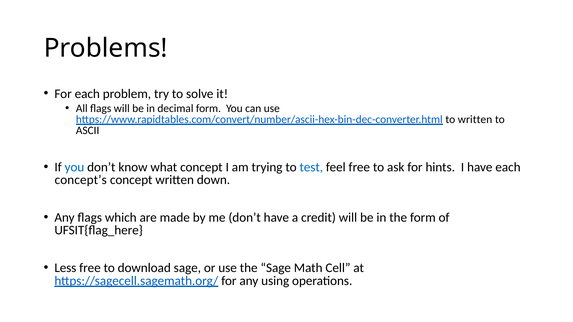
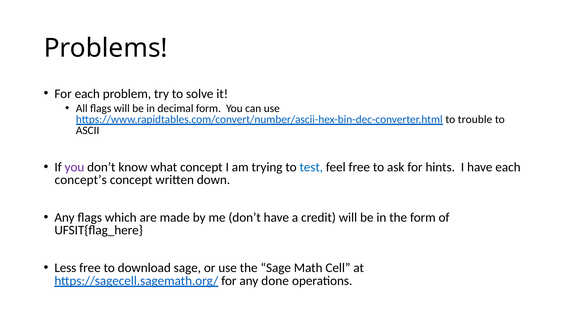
to written: written -> trouble
you at (74, 167) colour: blue -> purple
using: using -> done
